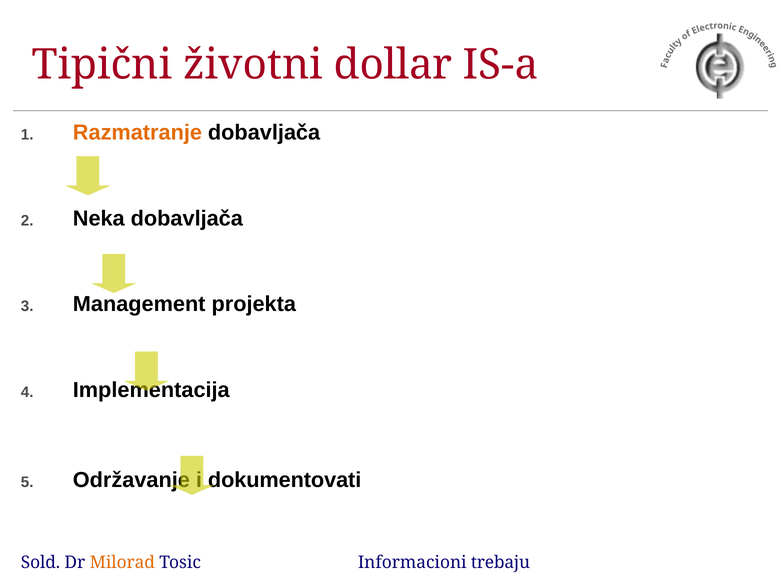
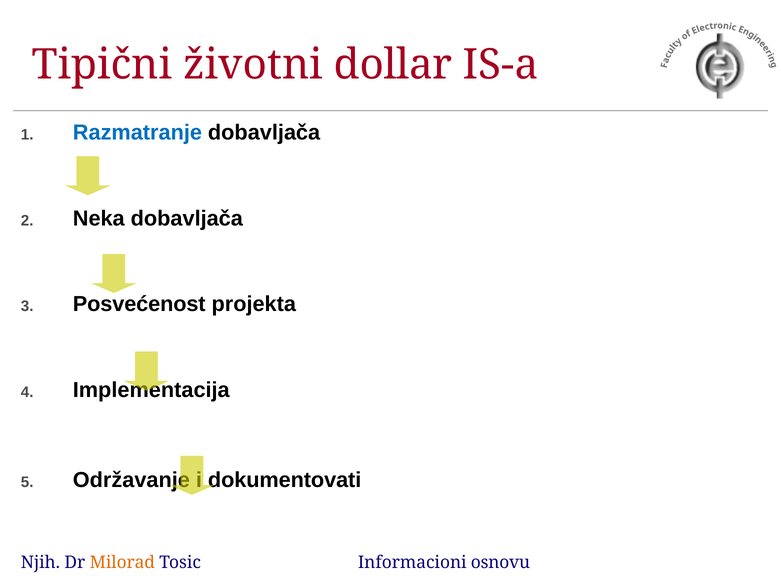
Razmatranje colour: orange -> blue
Management: Management -> Posvećenost
Sold: Sold -> Njih
trebaju: trebaju -> osnovu
